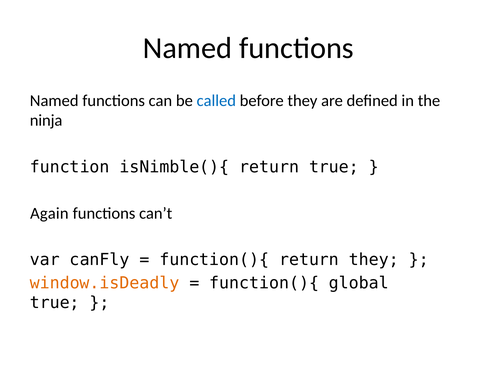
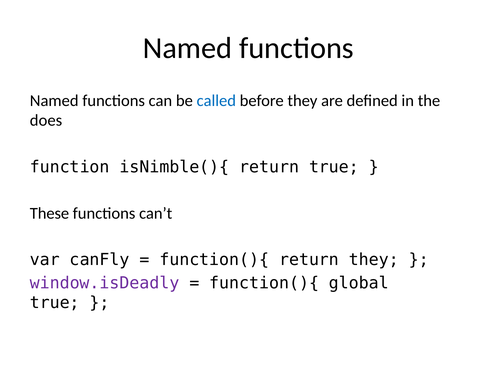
ninja: ninja -> does
Again: Again -> These
window.isDeadly colour: orange -> purple
